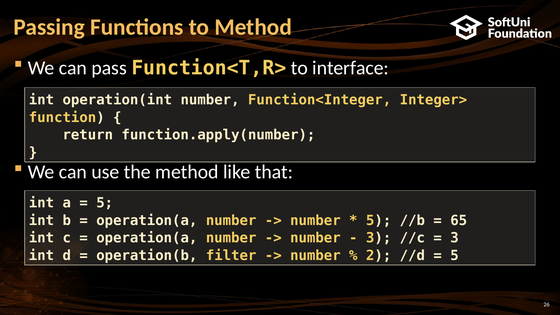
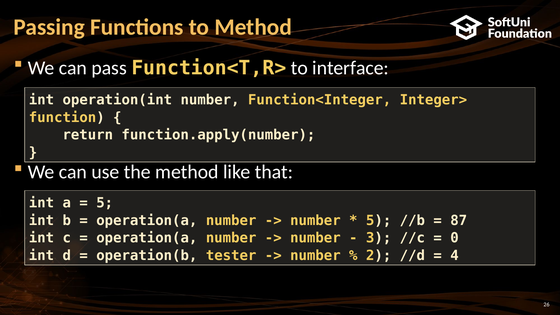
65: 65 -> 87
3 at (454, 238): 3 -> 0
filter: filter -> tester
5 at (454, 256): 5 -> 4
